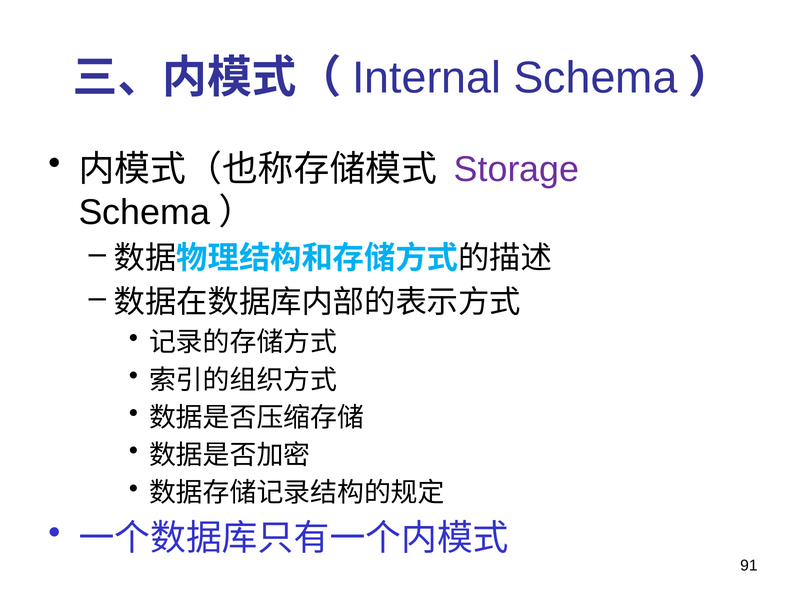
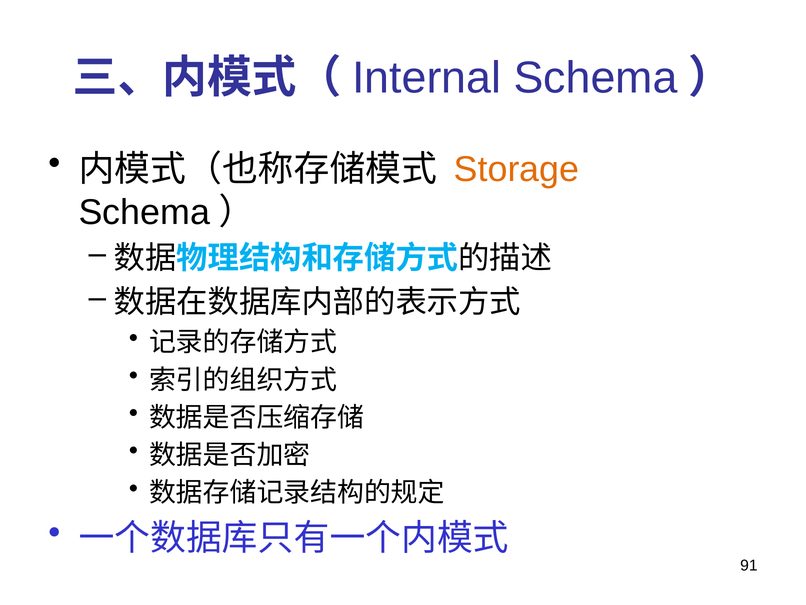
Storage colour: purple -> orange
